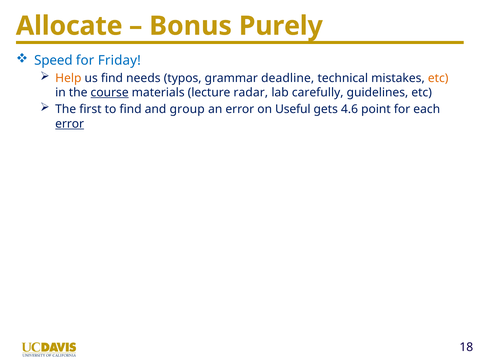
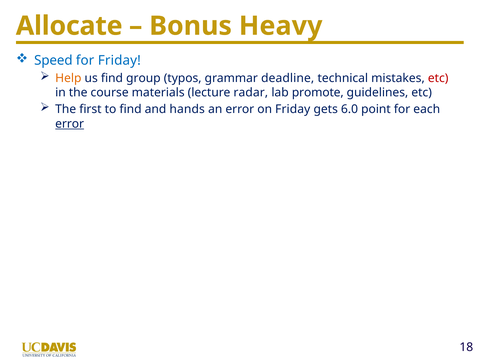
Purely: Purely -> Heavy
needs: needs -> group
etc at (438, 78) colour: orange -> red
course underline: present -> none
carefully: carefully -> promote
group: group -> hands
on Useful: Useful -> Friday
4.6: 4.6 -> 6.0
